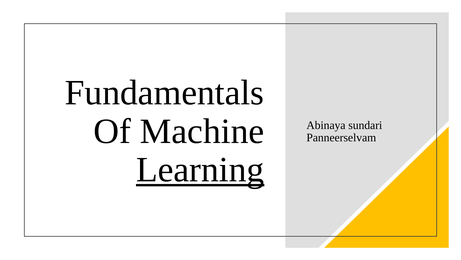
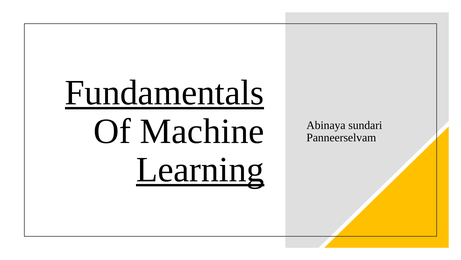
Fundamentals underline: none -> present
